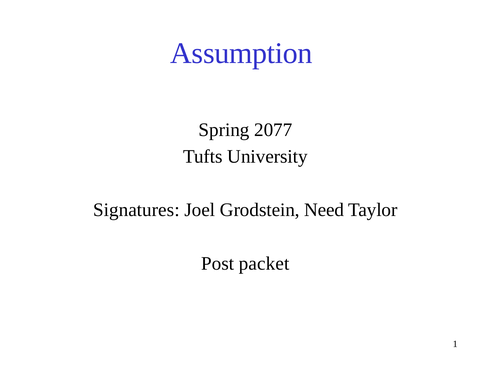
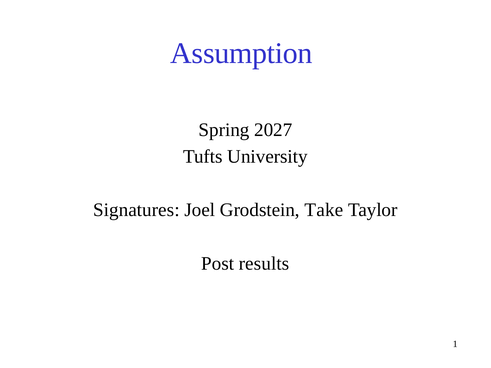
2077: 2077 -> 2027
Need: Need -> Take
packet: packet -> results
